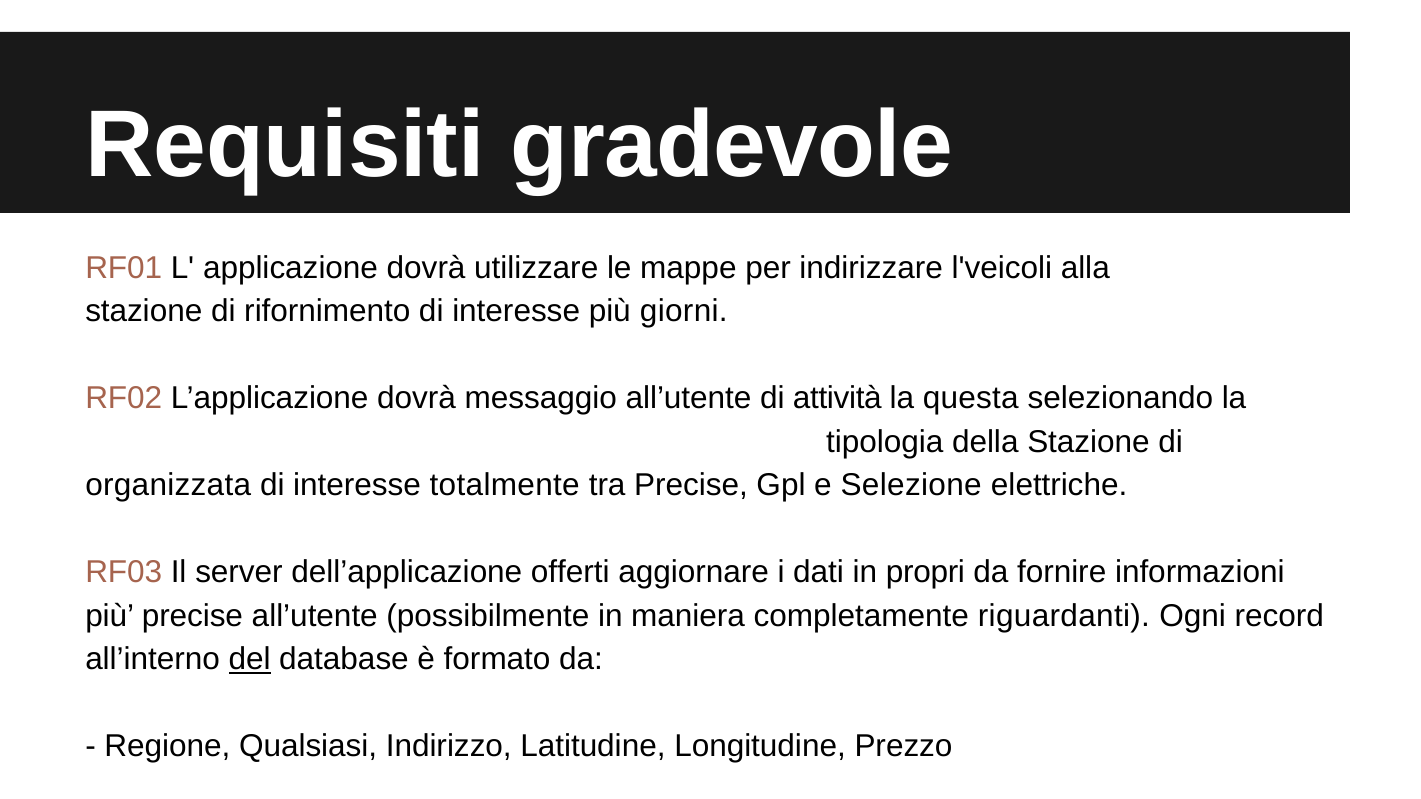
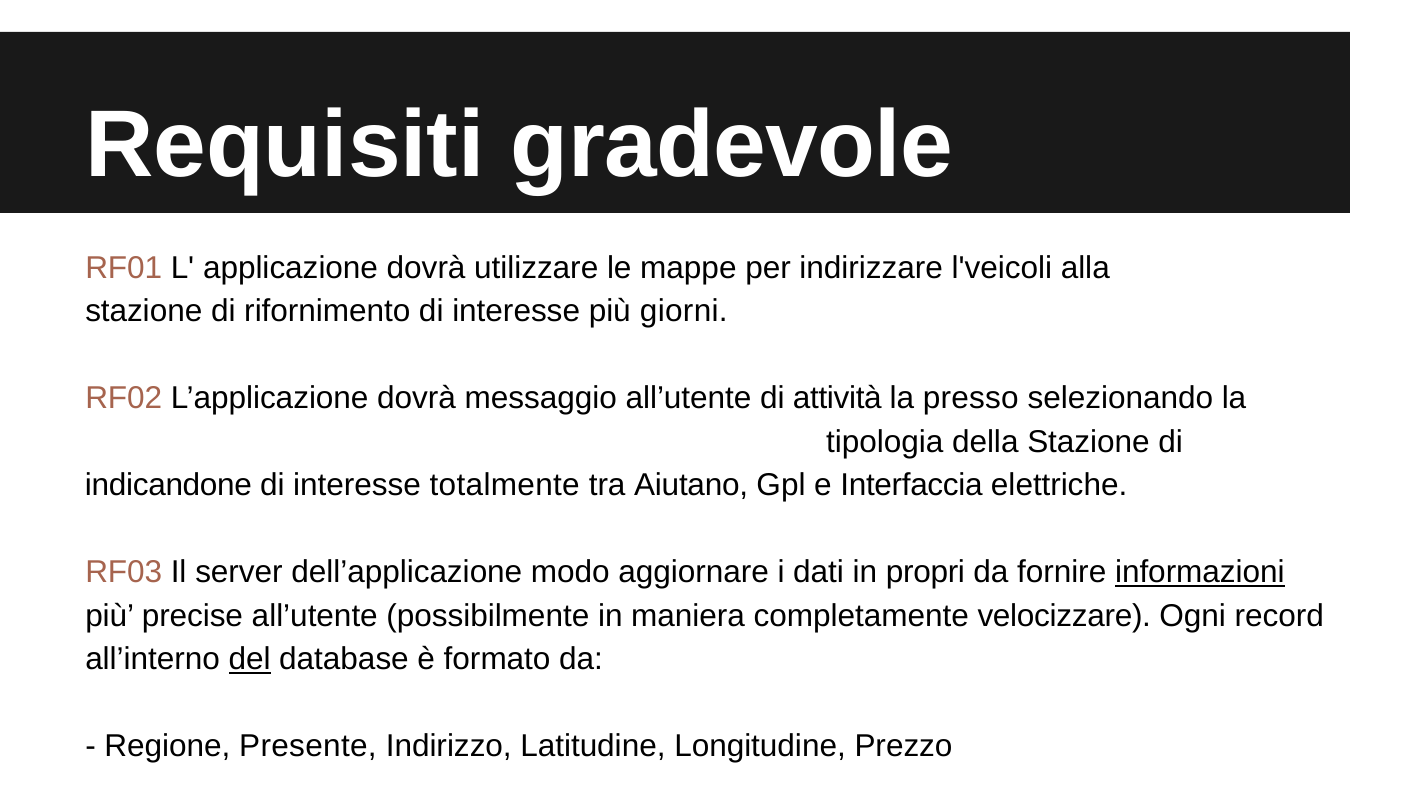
questa: questa -> presso
organizzata: organizzata -> indicandone
tra Precise: Precise -> Aiutano
Selezione: Selezione -> Interfaccia
offerti: offerti -> modo
informazioni underline: none -> present
riguardanti: riguardanti -> velocizzare
Qualsiasi: Qualsiasi -> Presente
